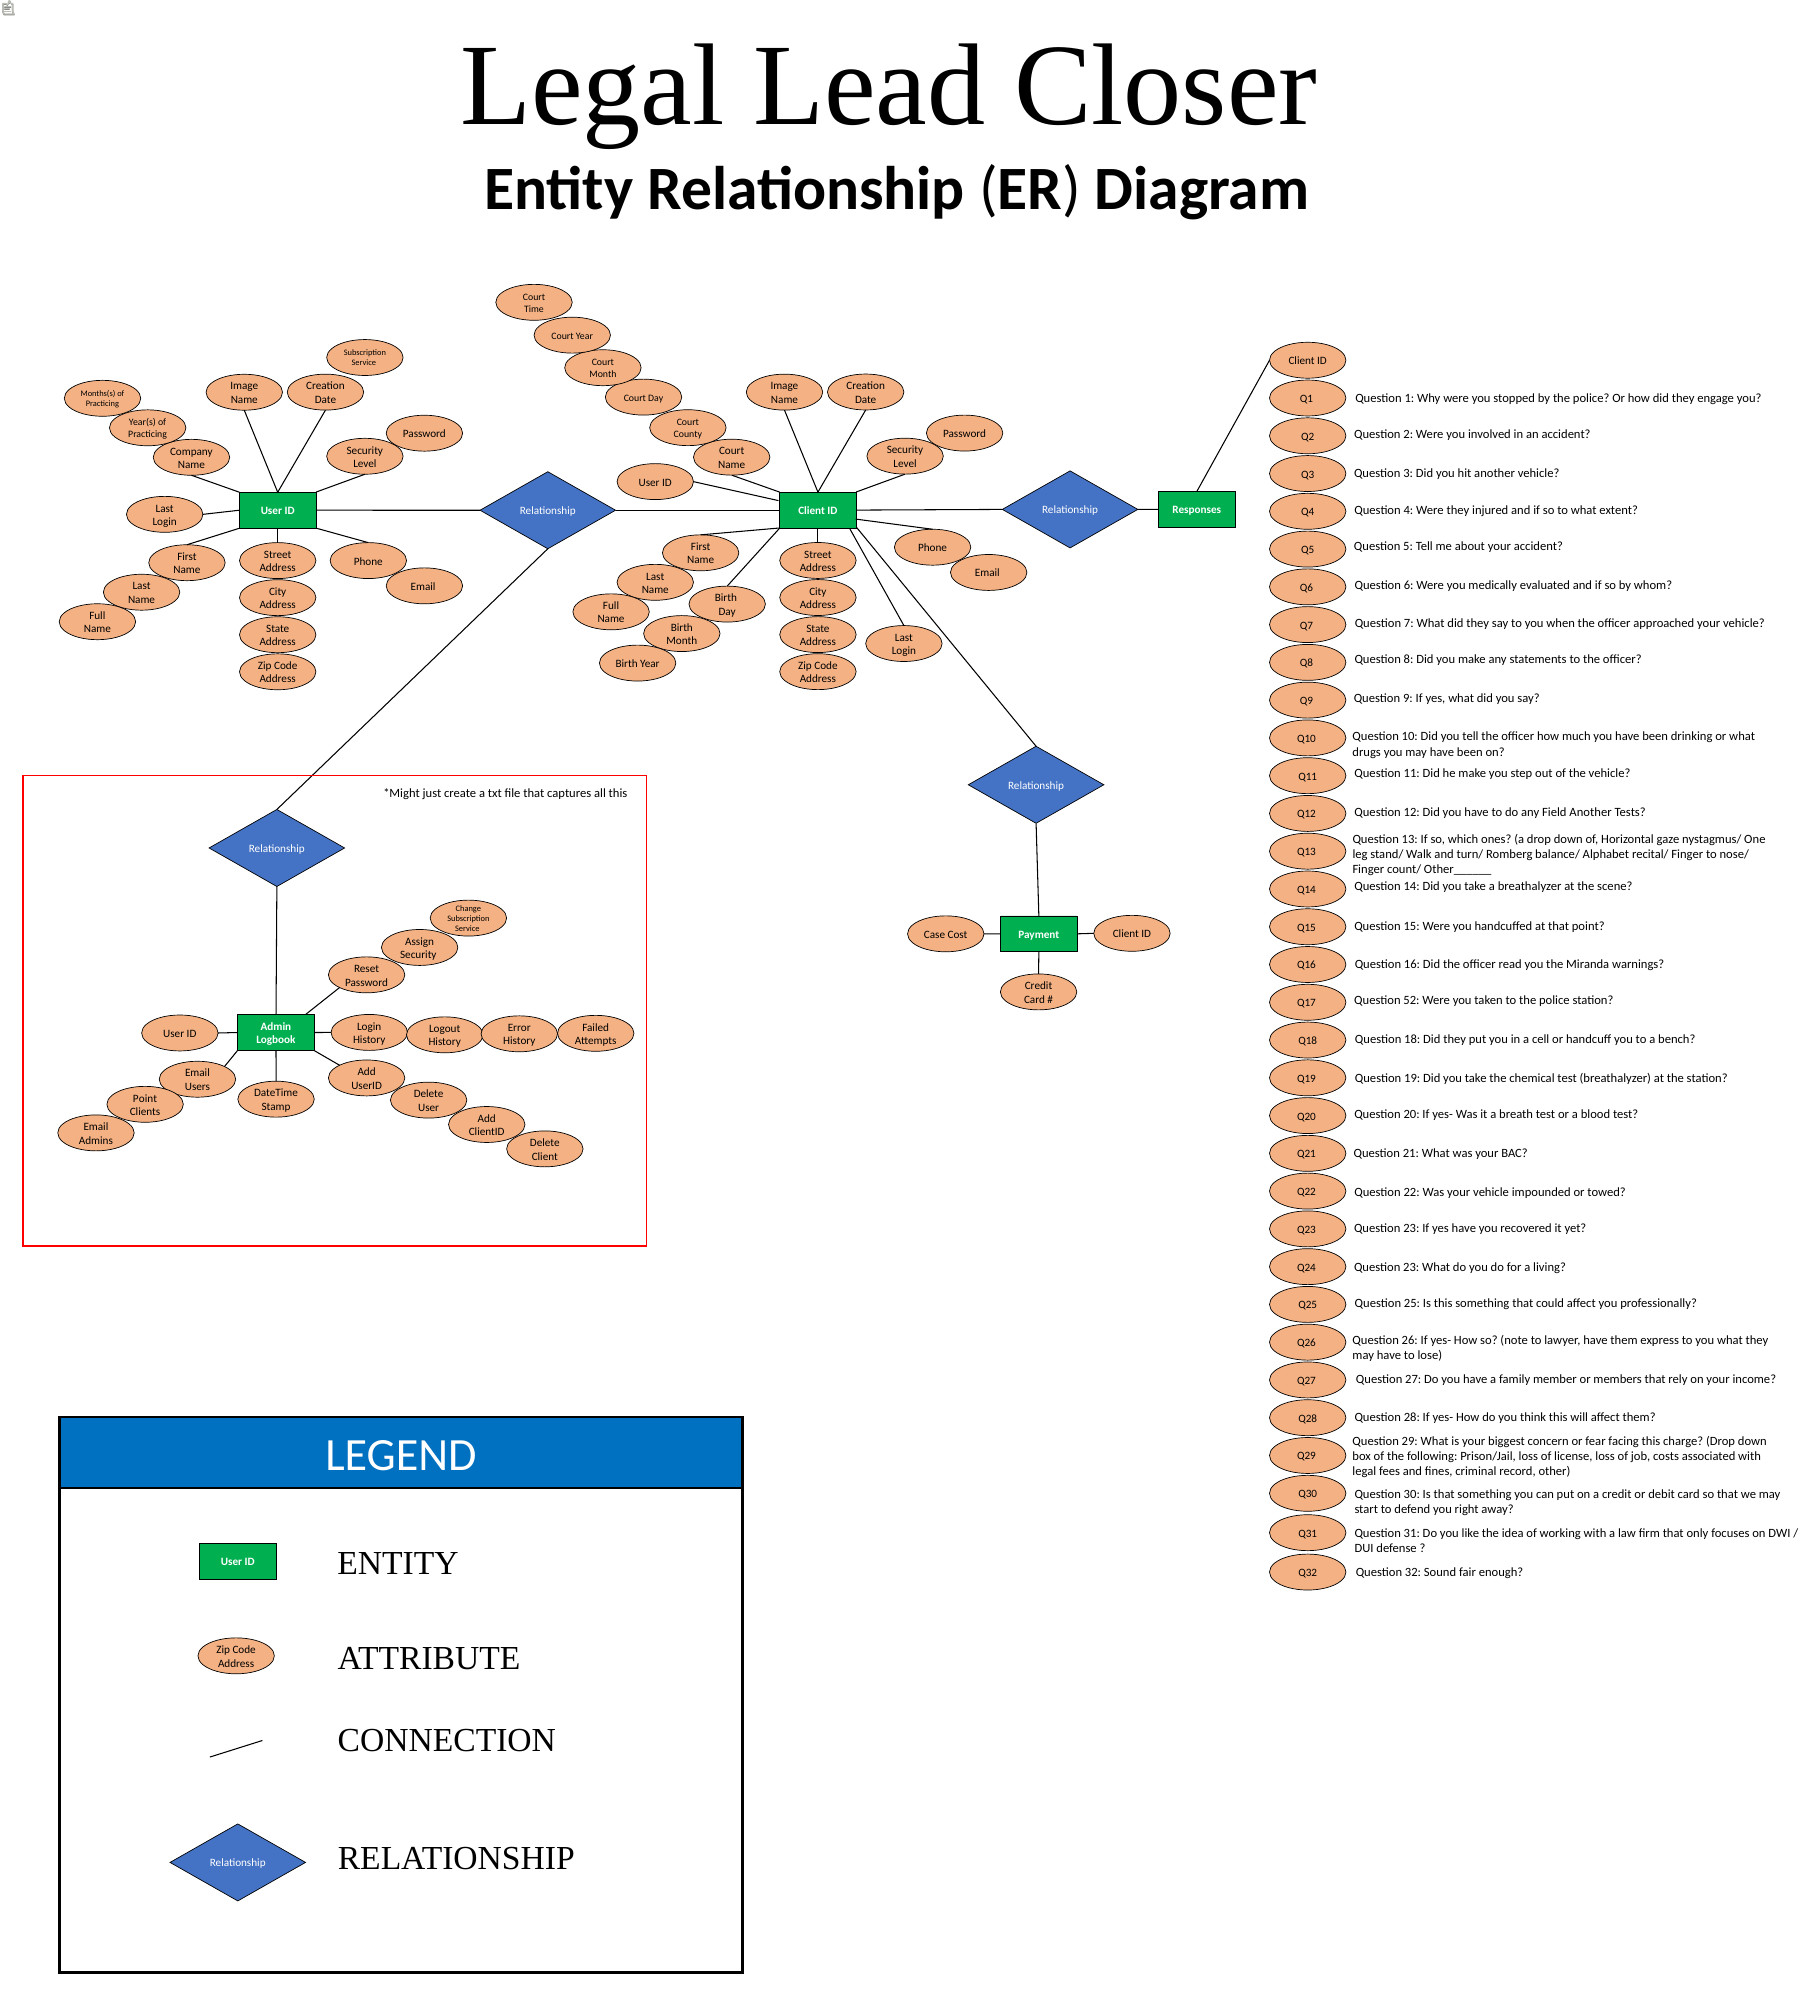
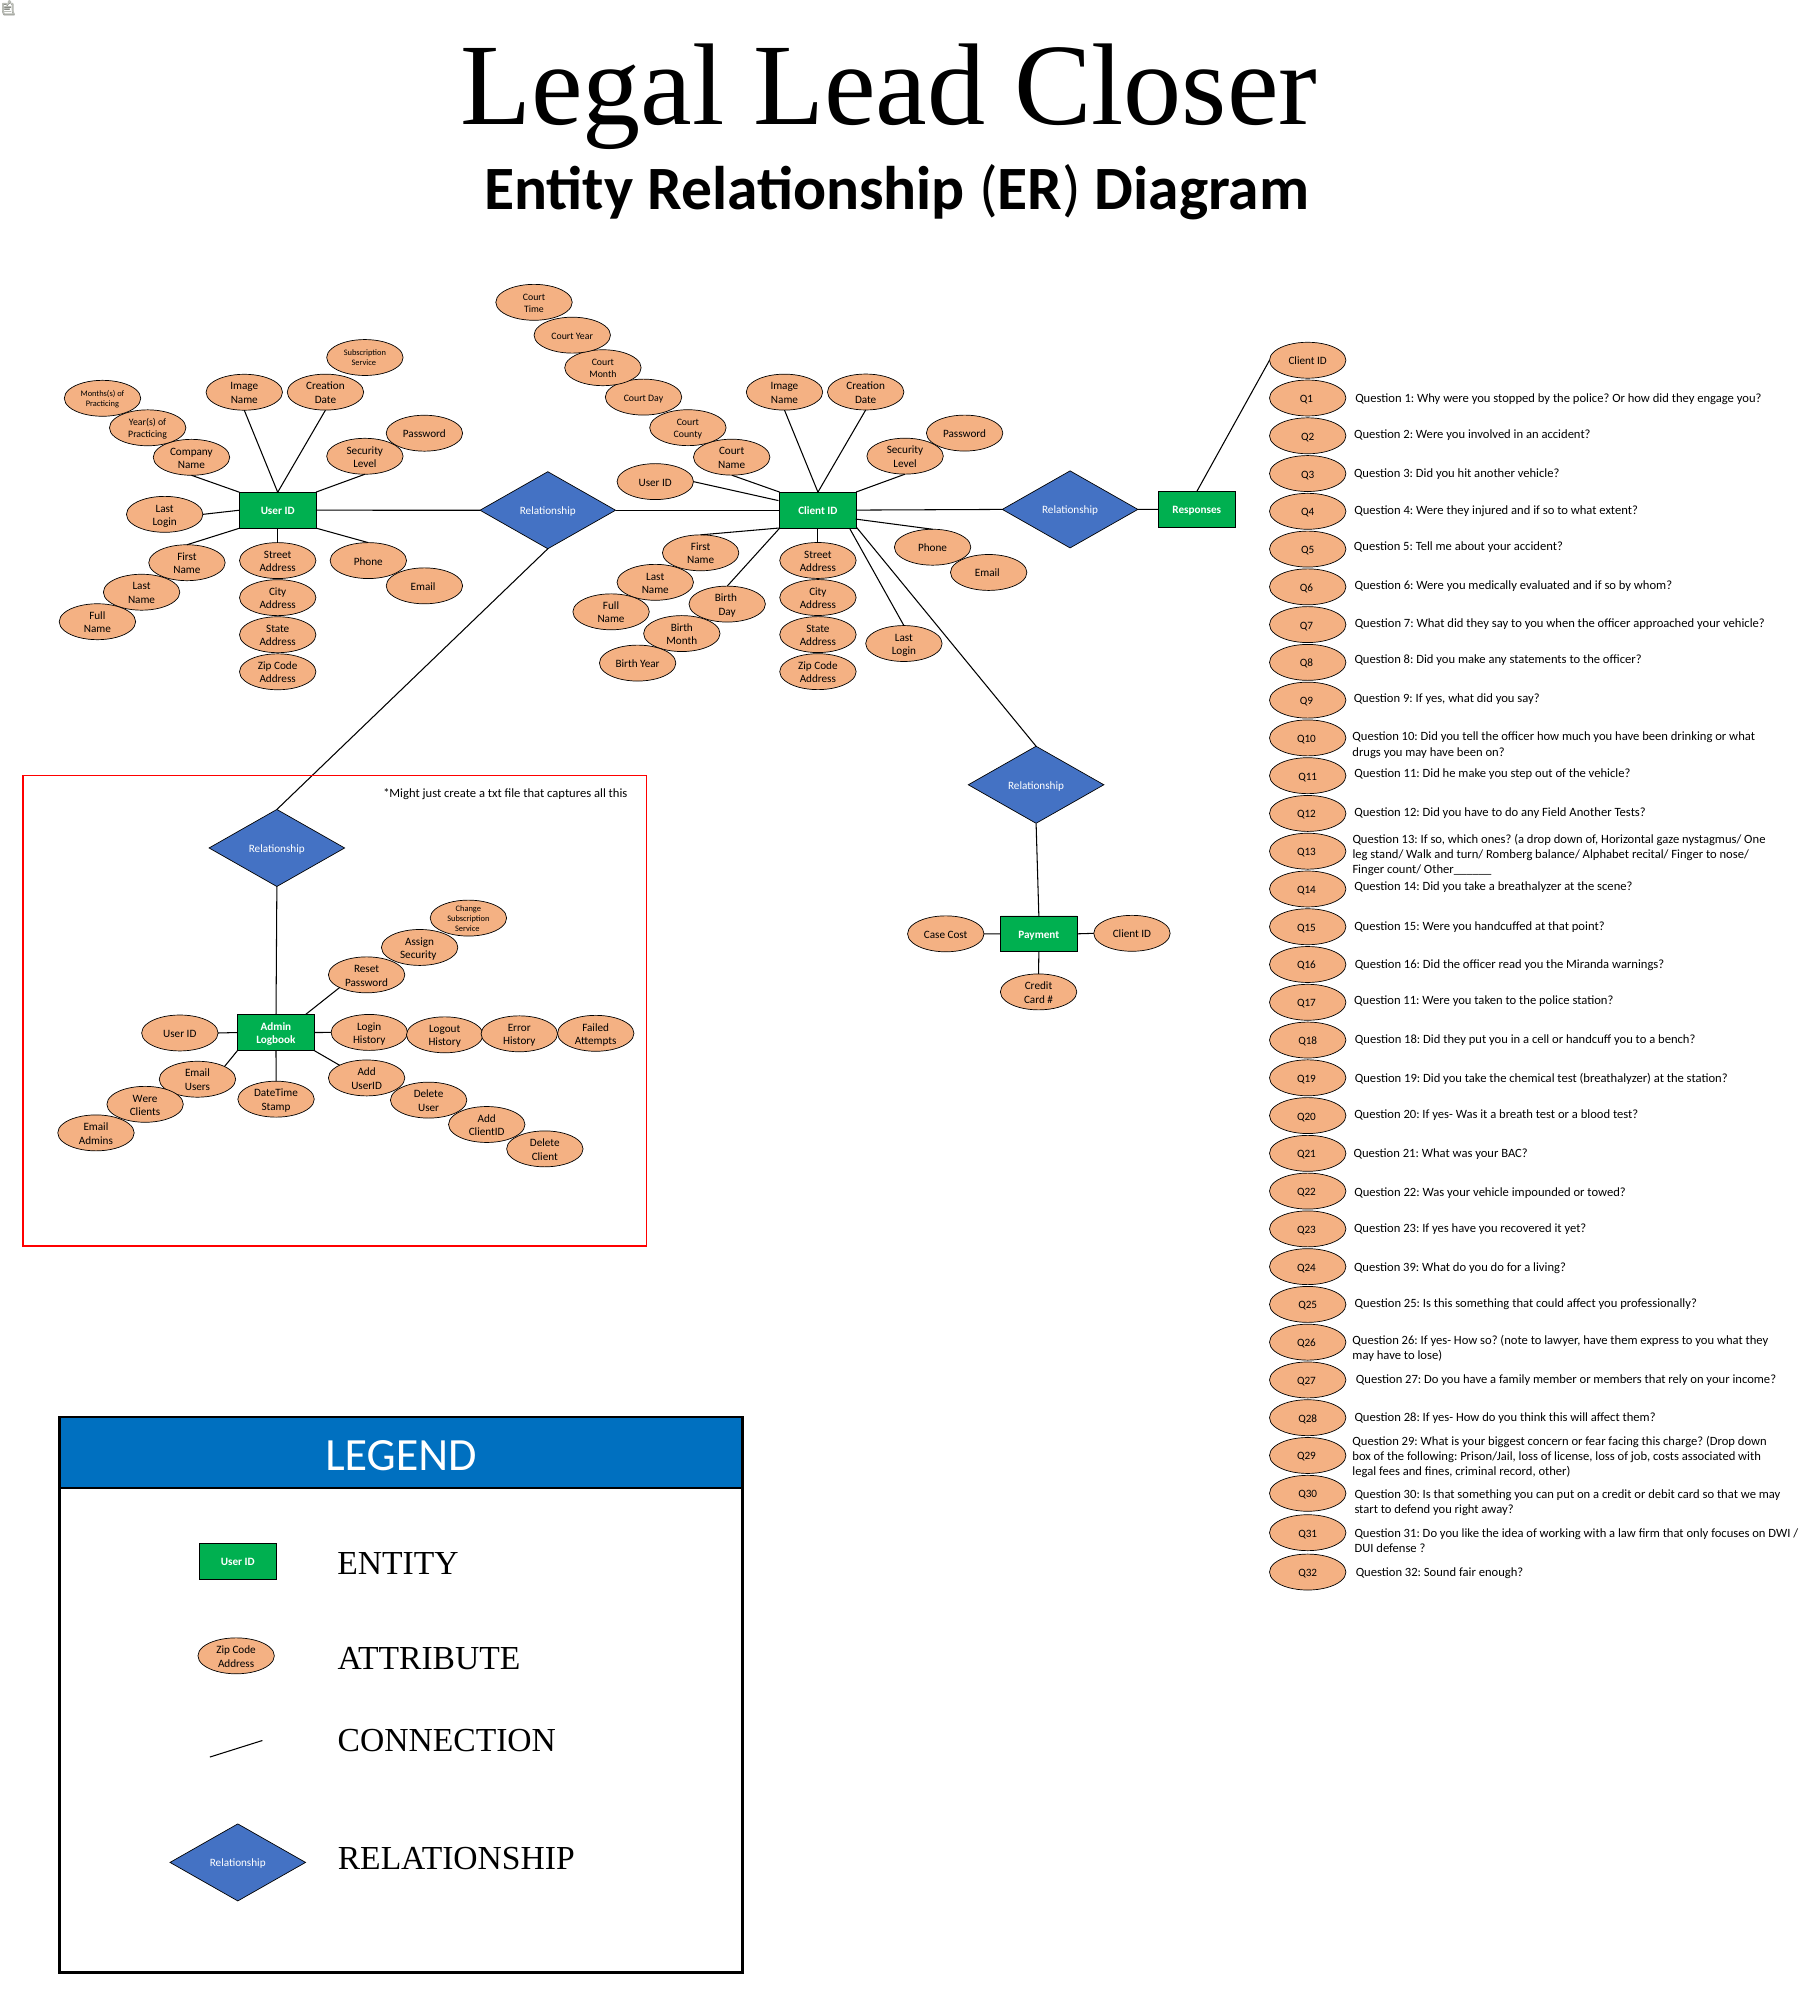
52 at (1412, 1001): 52 -> 11
Point at (145, 1099): Point -> Were
23 at (1411, 1268): 23 -> 39
